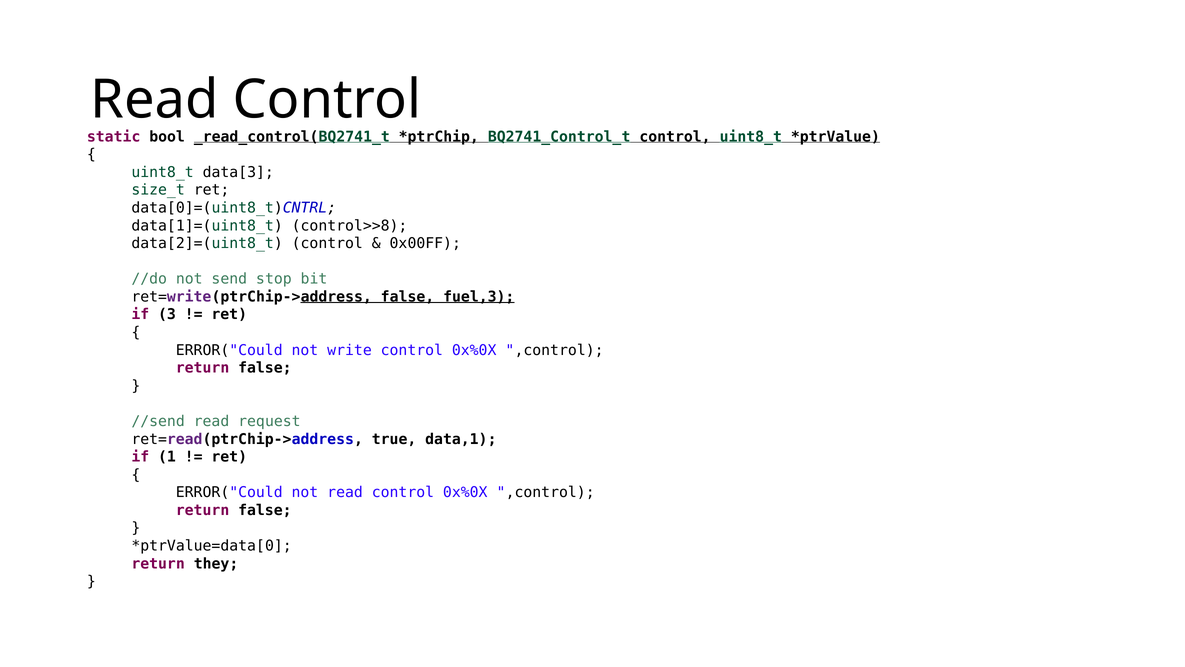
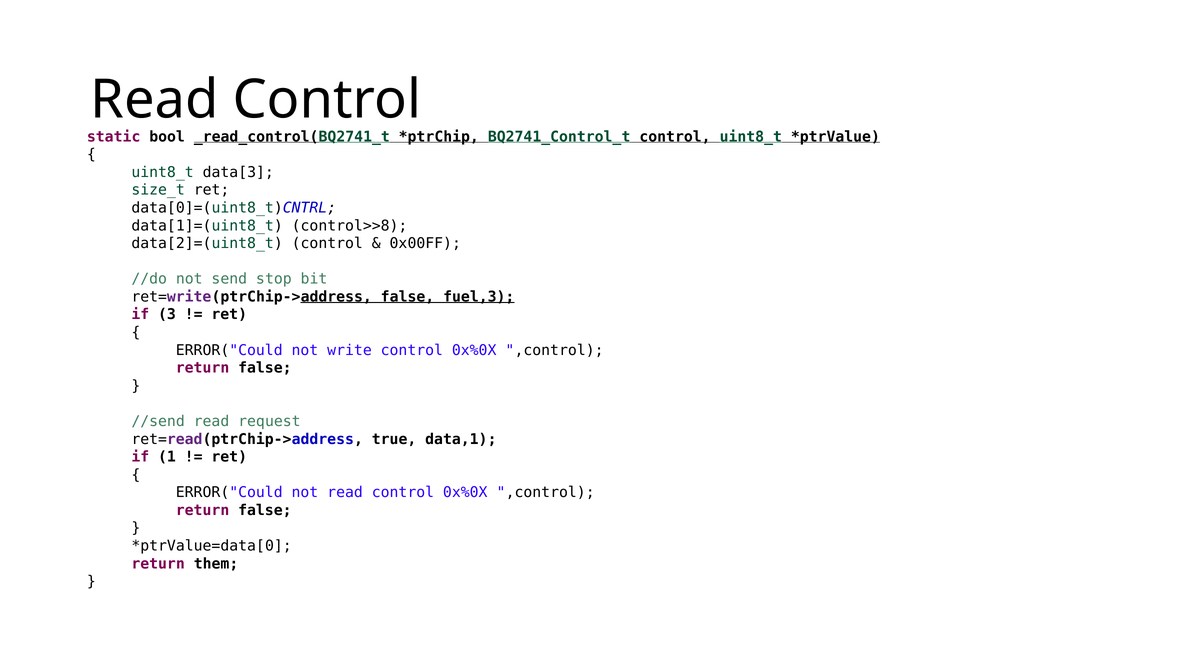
they: they -> them
